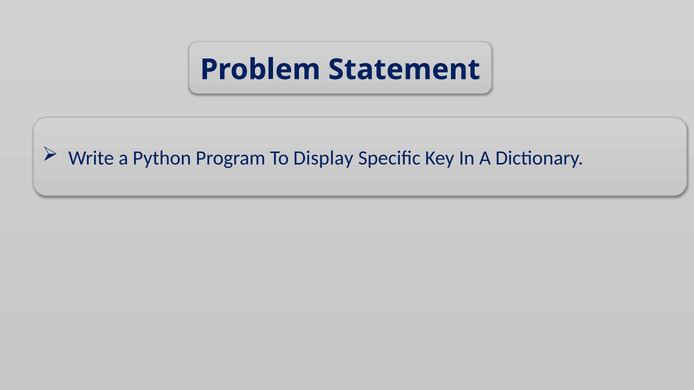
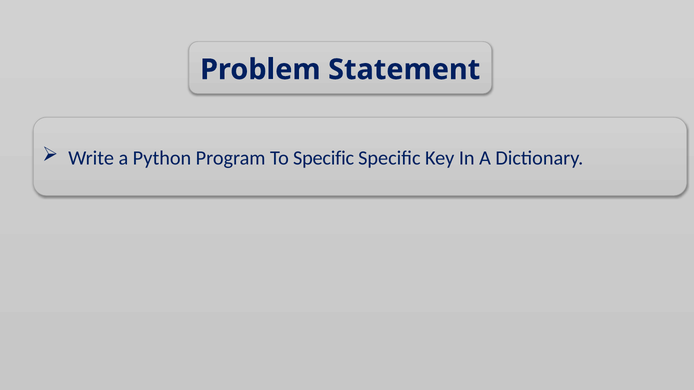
To Display: Display -> Specific
